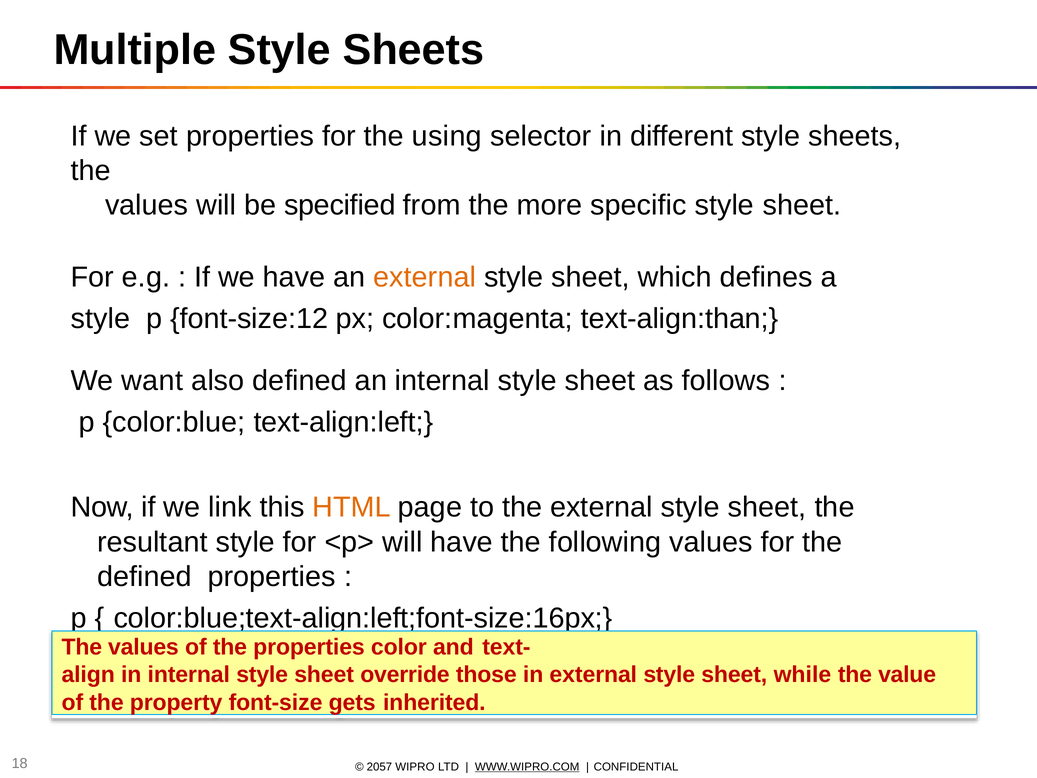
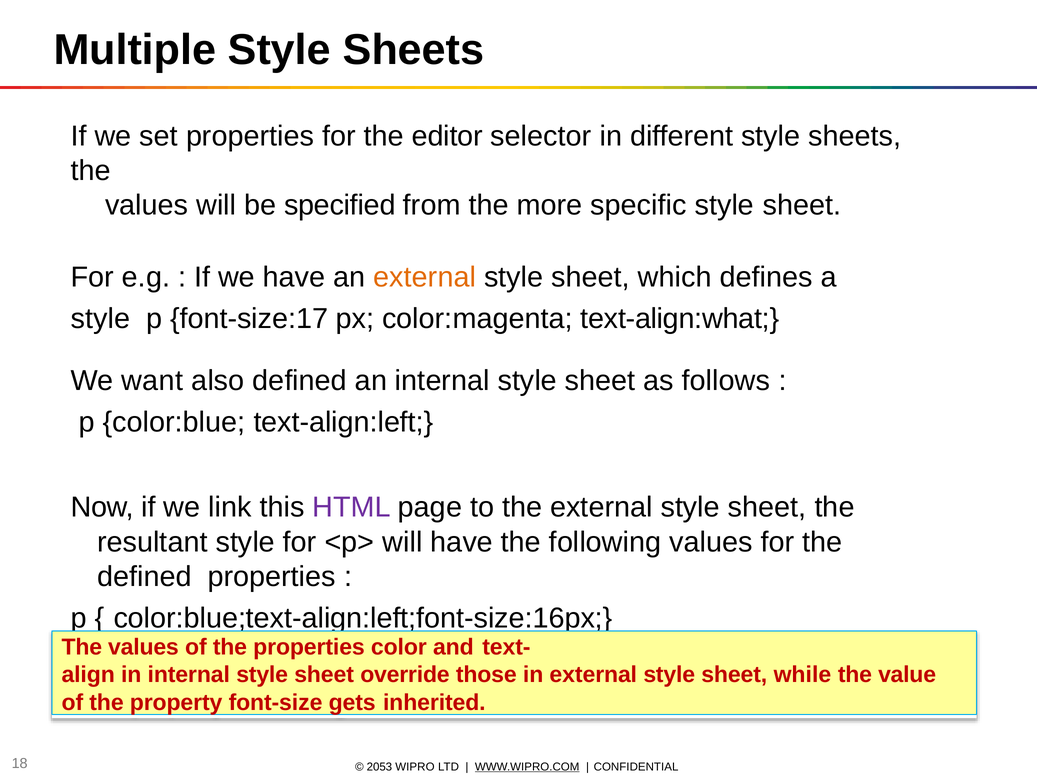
using: using -> editor
font-size:12: font-size:12 -> font-size:17
text-align:than: text-align:than -> text-align:what
HTML colour: orange -> purple
2057: 2057 -> 2053
